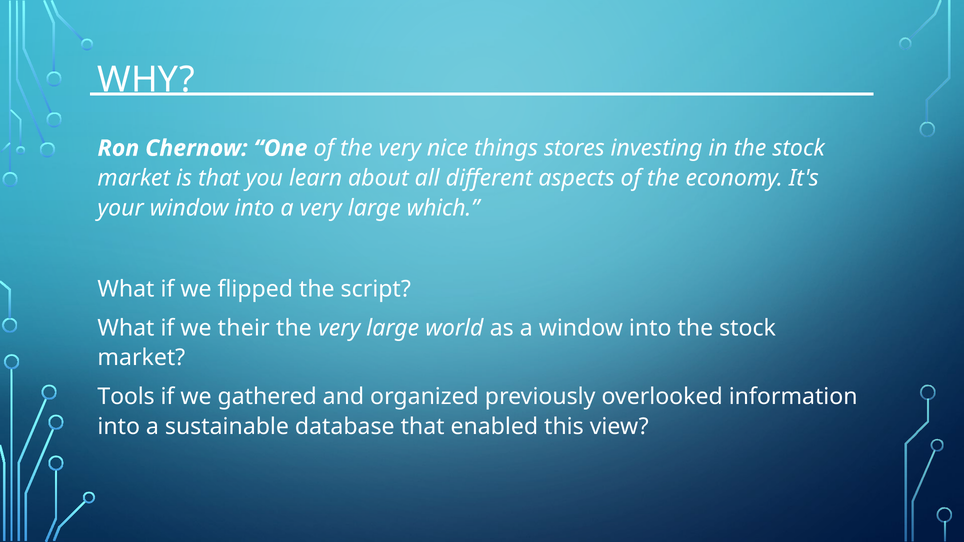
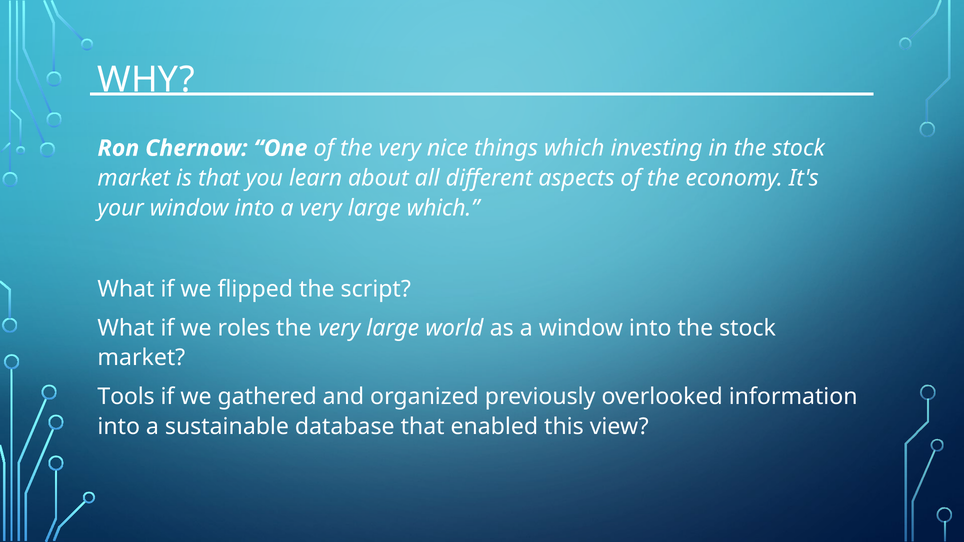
things stores: stores -> which
their: their -> roles
